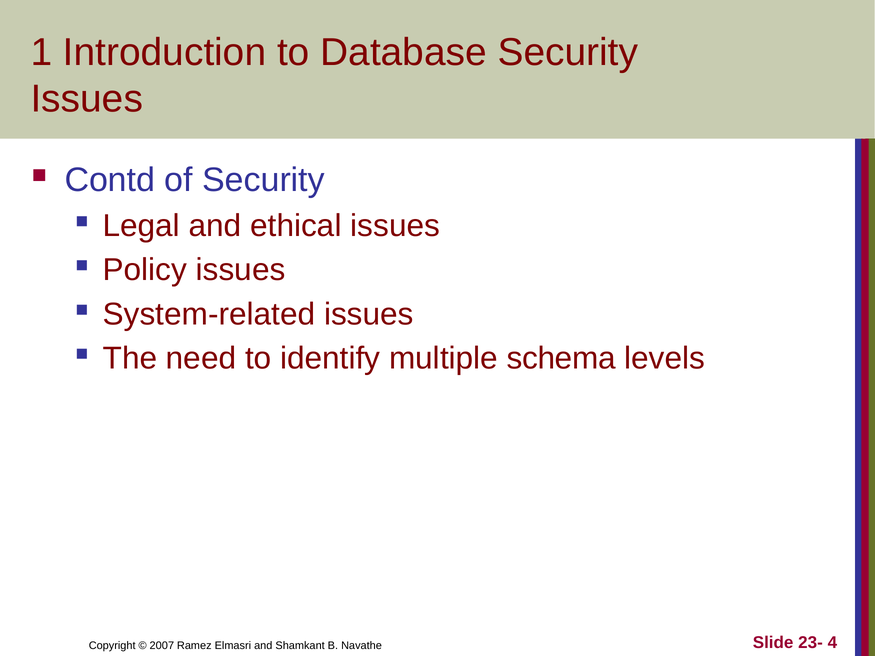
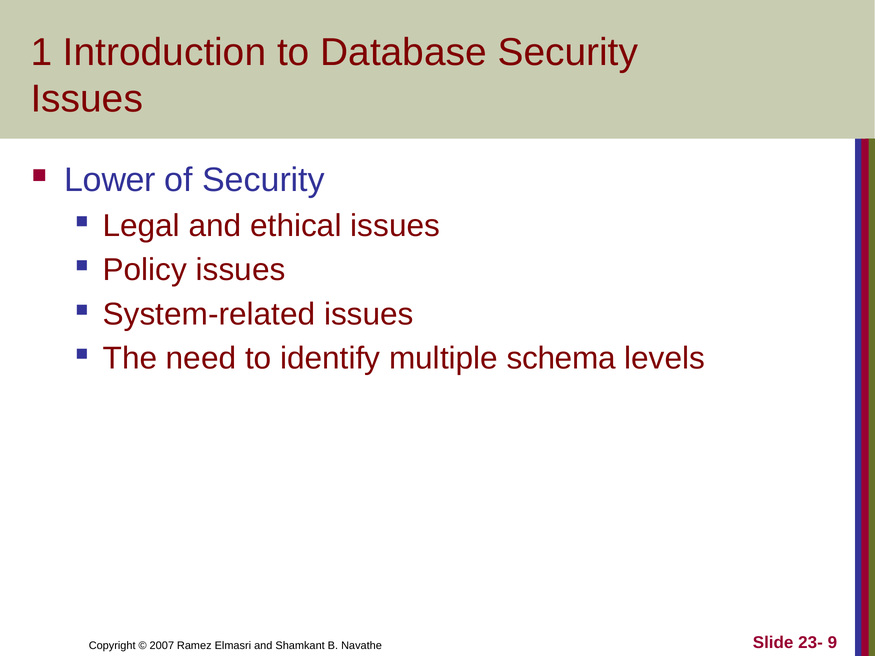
Contd: Contd -> Lower
4: 4 -> 9
